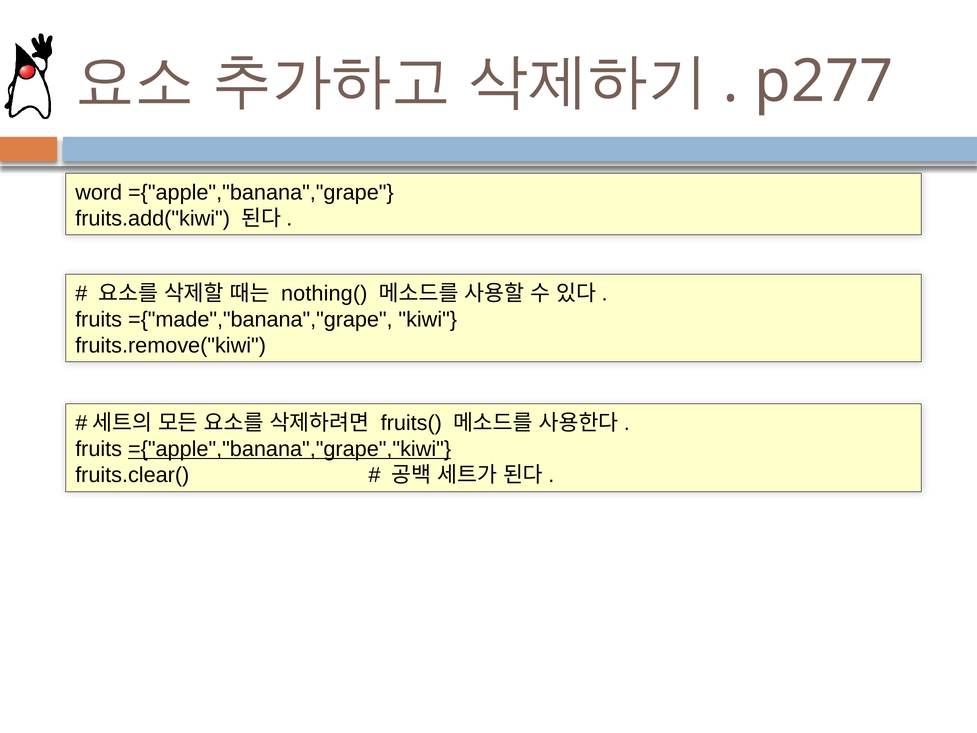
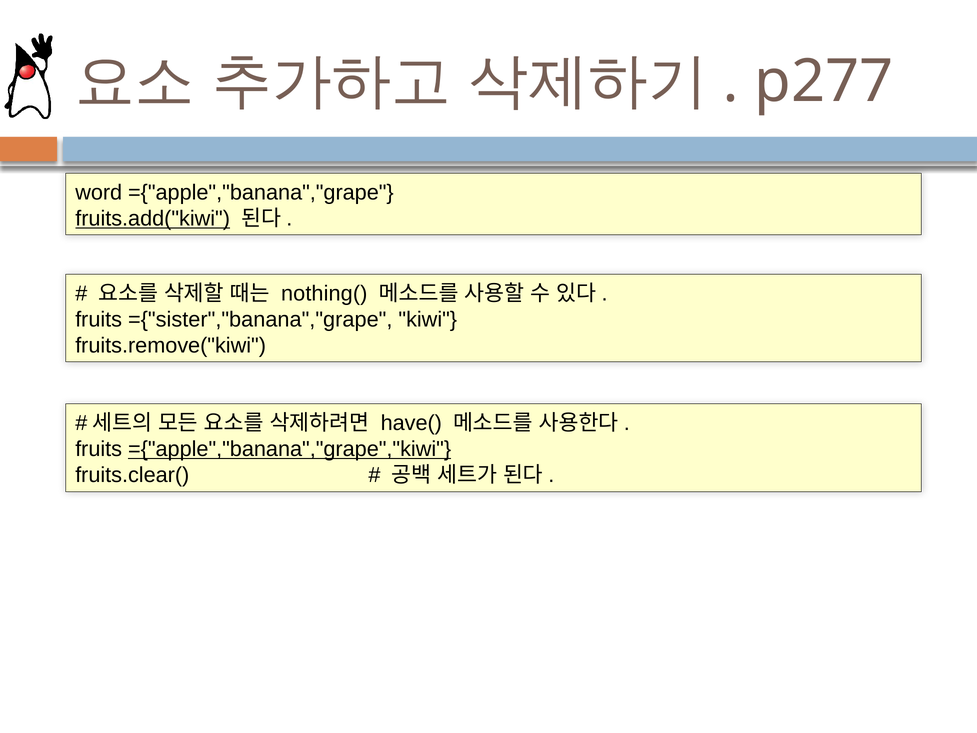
fruits.add("kiwi underline: none -> present
={"made","banana","grape: ={"made","banana","grape -> ={"sister","banana","grape
fruits(: fruits( -> have(
